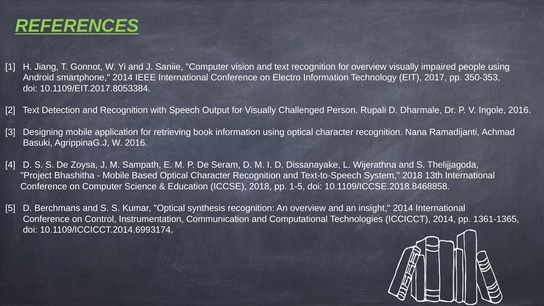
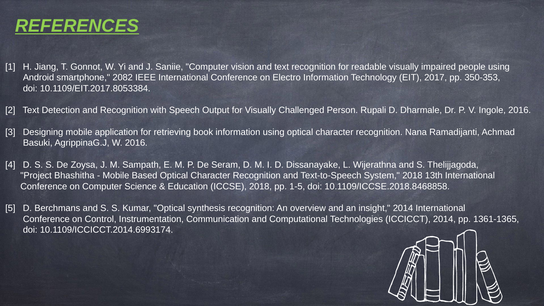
for overview: overview -> readable
smartphone 2014: 2014 -> 2082
